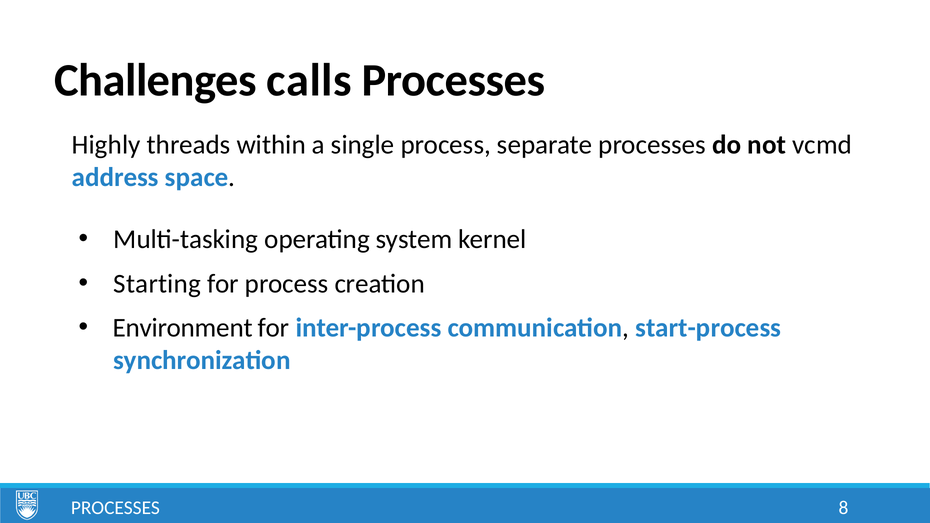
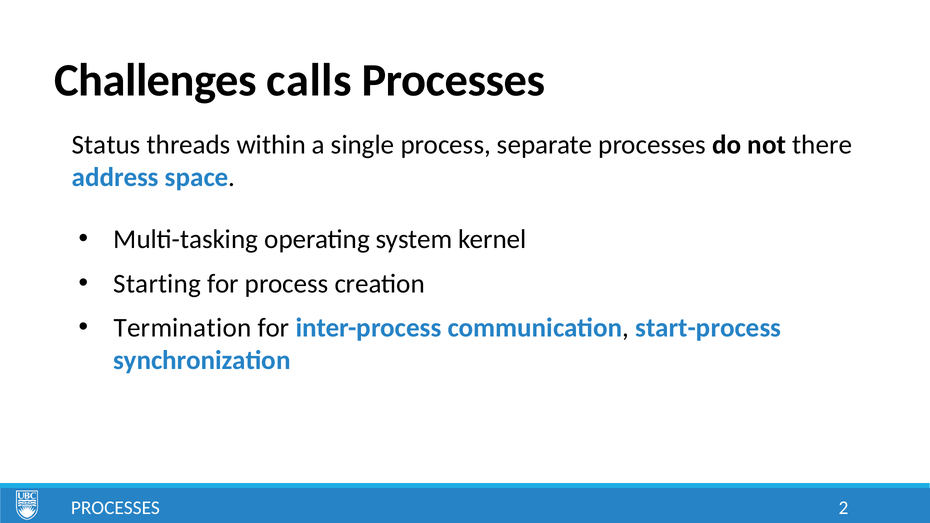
Highly: Highly -> Status
vcmd: vcmd -> there
Environment: Environment -> Termination
8: 8 -> 2
